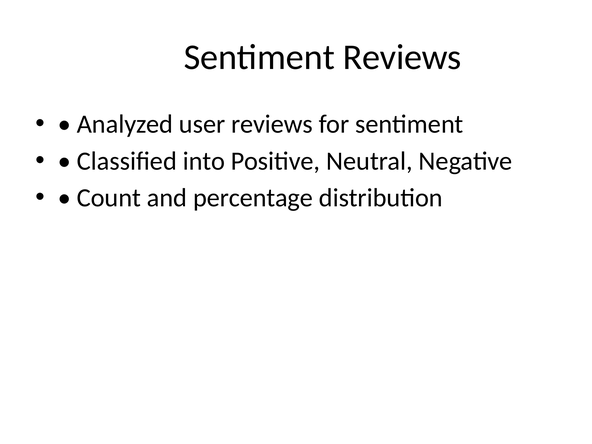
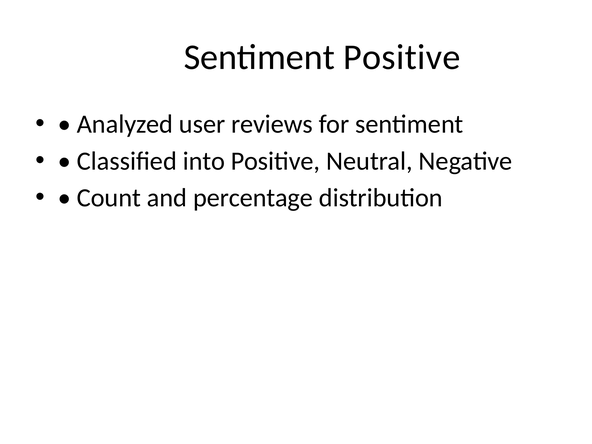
Reviews at (402, 57): Reviews -> Positive
